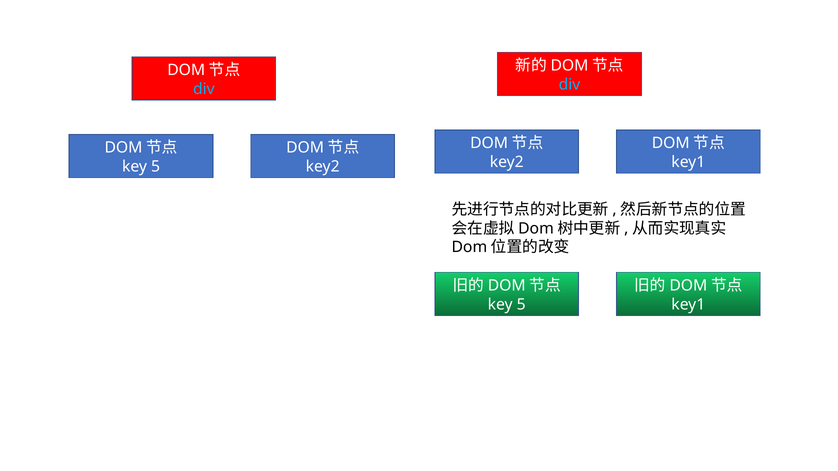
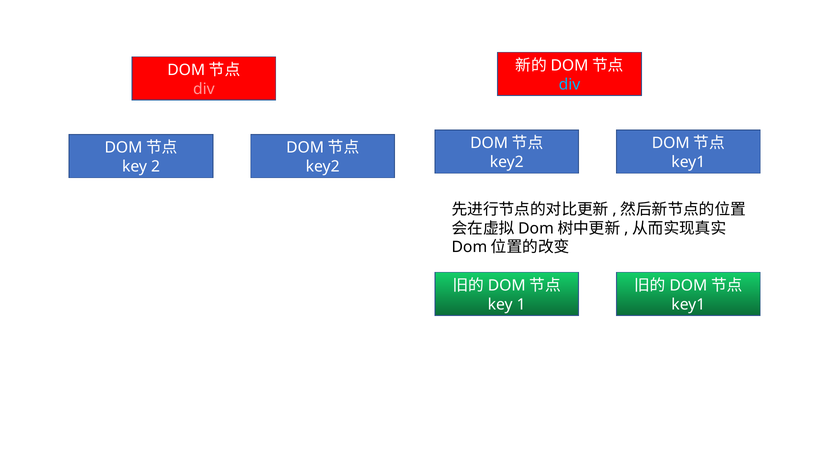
div at (204, 89) colour: light blue -> pink
5 at (156, 167): 5 -> 2
5 at (521, 305): 5 -> 1
